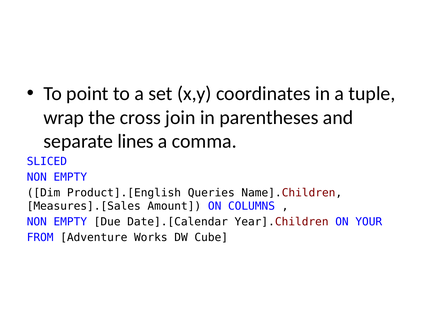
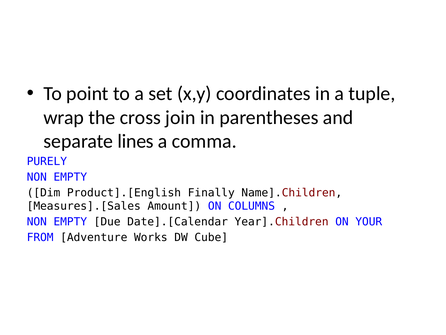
SLICED: SLICED -> PURELY
Queries: Queries -> Finally
